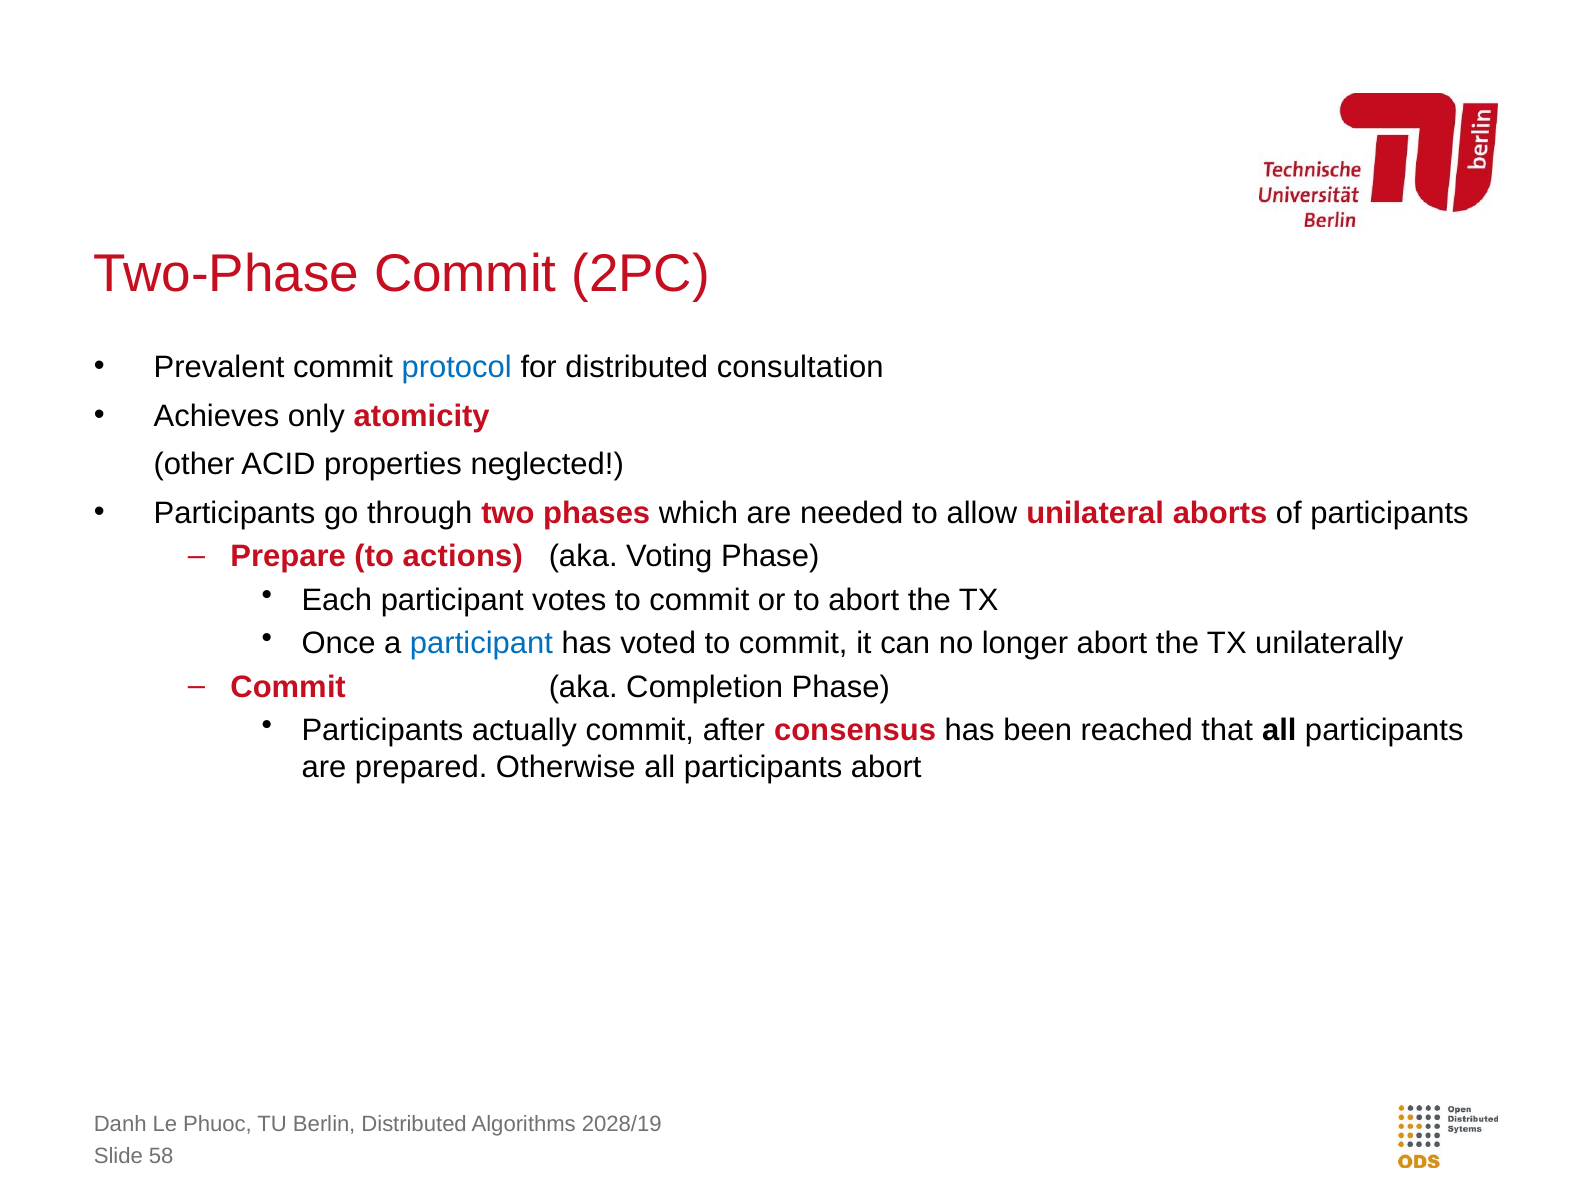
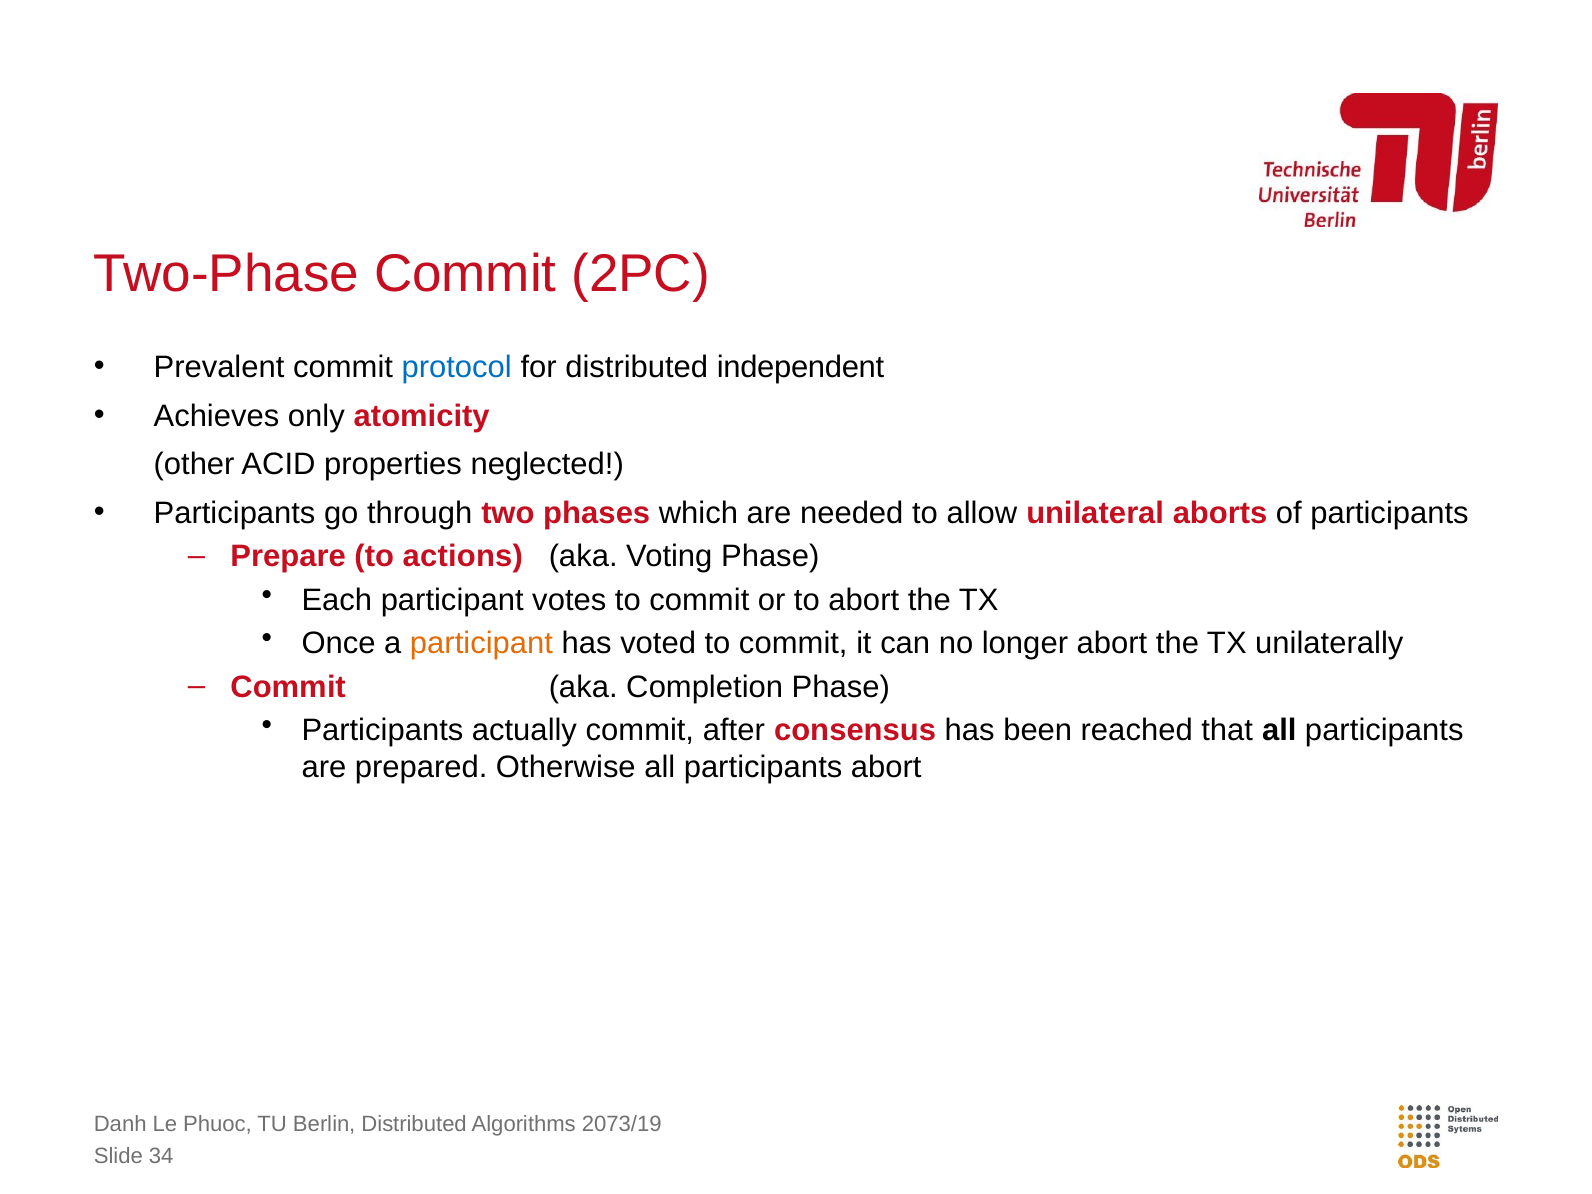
consultation: consultation -> independent
participant at (481, 643) colour: blue -> orange
2028/19: 2028/19 -> 2073/19
58: 58 -> 34
